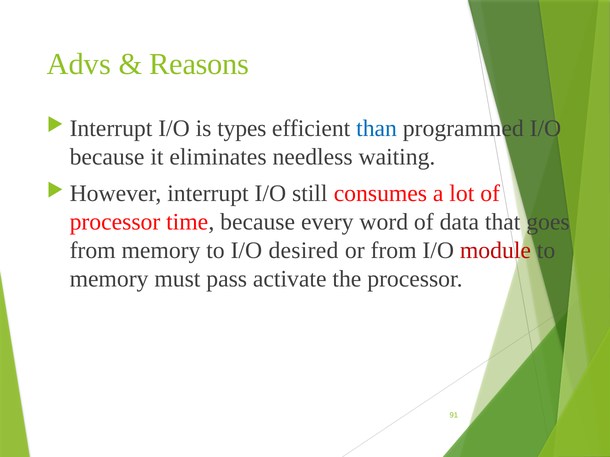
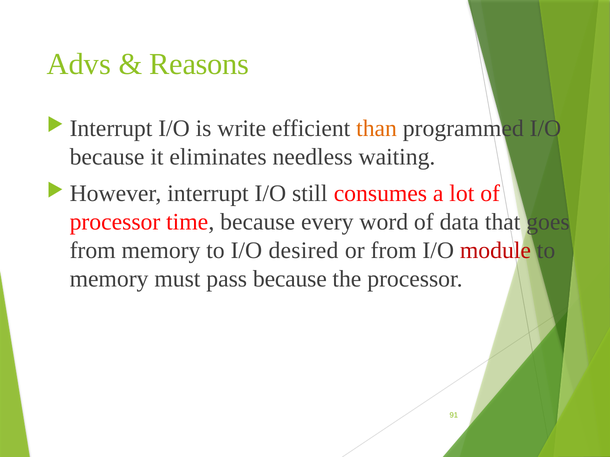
types: types -> write
than colour: blue -> orange
pass activate: activate -> because
